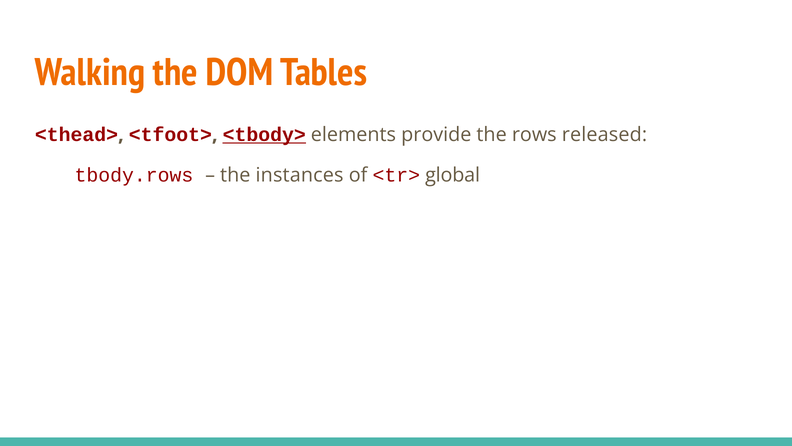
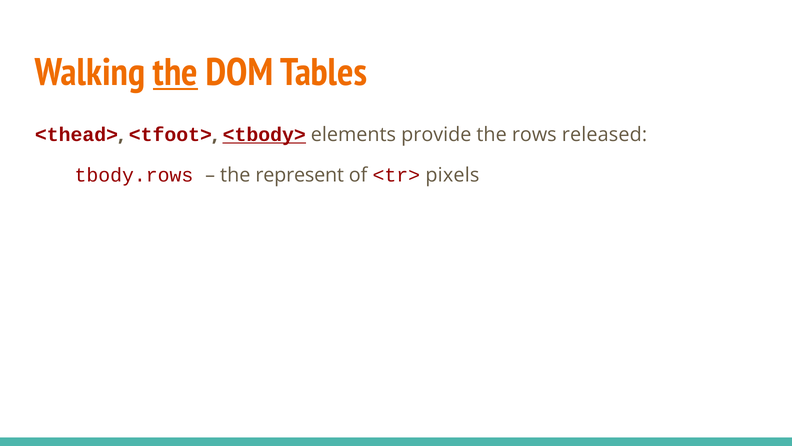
the at (175, 72) underline: none -> present
instances: instances -> represent
global: global -> pixels
